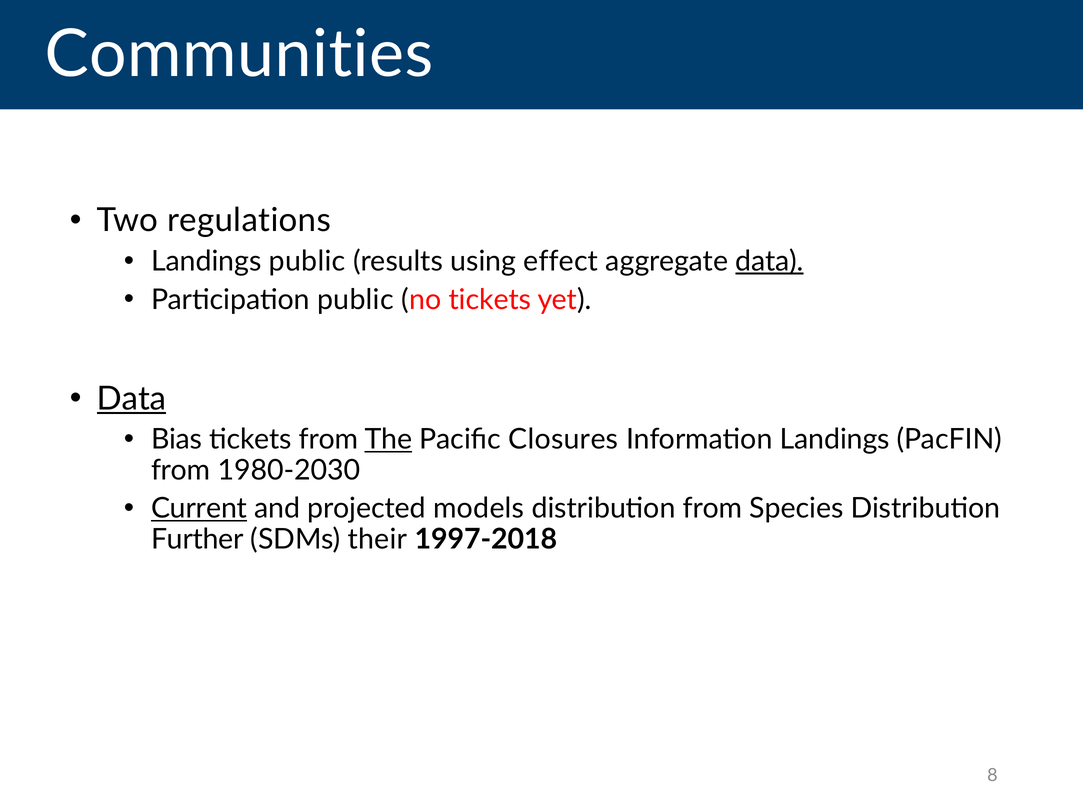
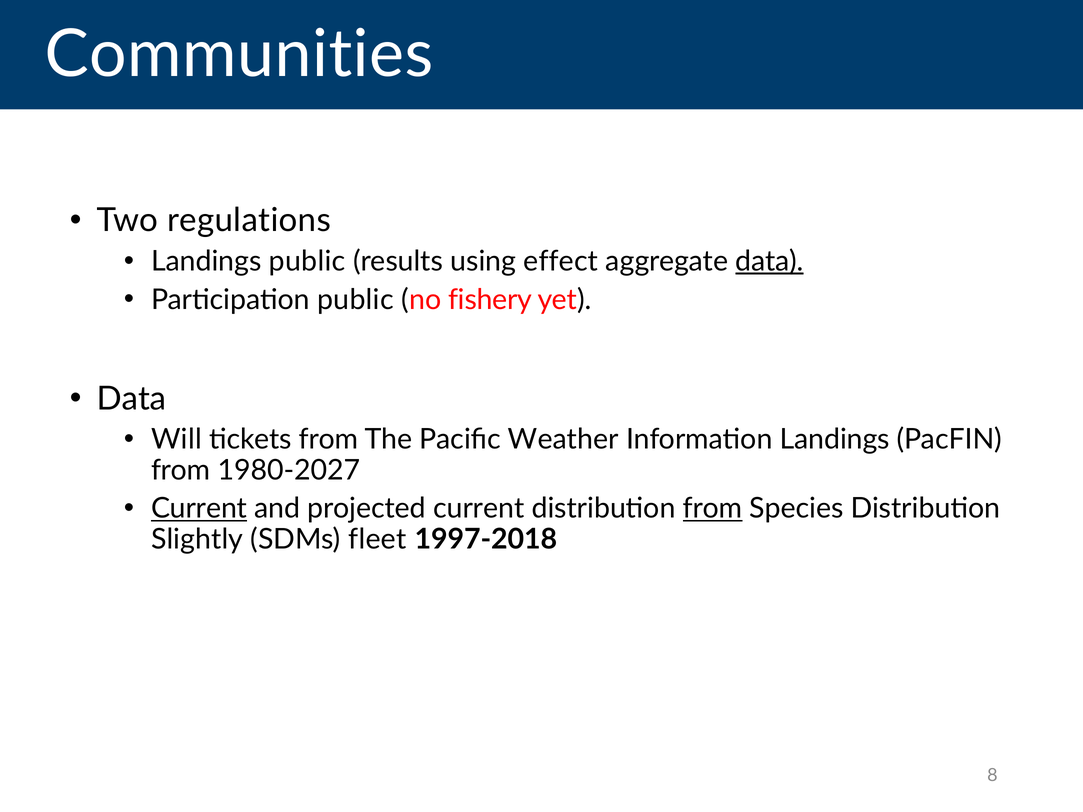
no tickets: tickets -> fishery
Data at (132, 399) underline: present -> none
Bias: Bias -> Will
The underline: present -> none
Closures: Closures -> Weather
1980-2030: 1980-2030 -> 1980-2027
projected models: models -> current
from at (713, 509) underline: none -> present
Further: Further -> Slightly
their: their -> fleet
